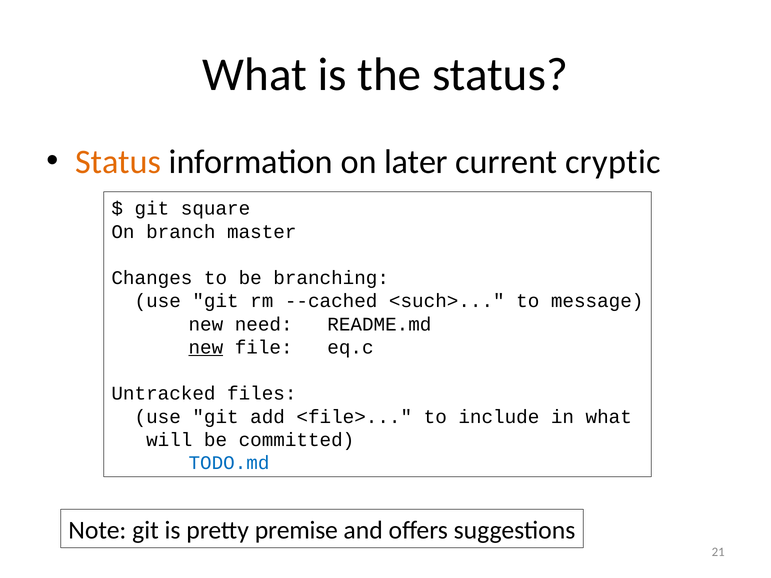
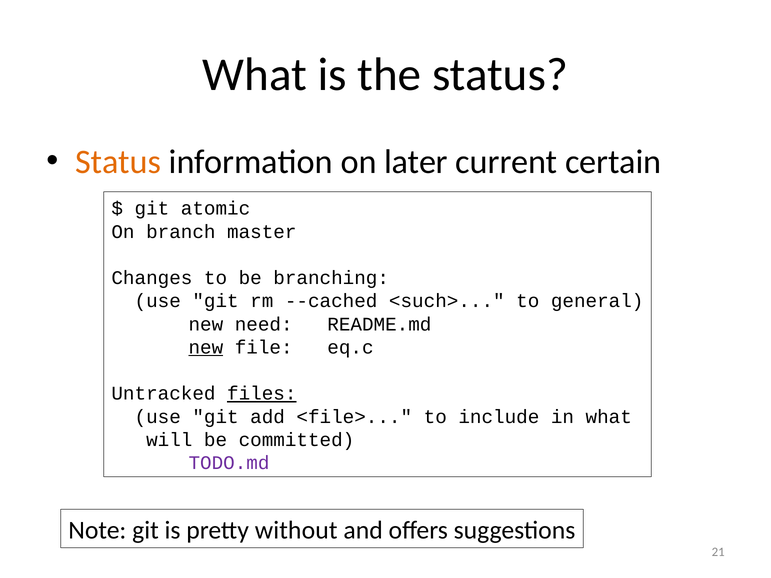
cryptic: cryptic -> certain
square: square -> atomic
message: message -> general
files underline: none -> present
TODO.md colour: blue -> purple
premise: premise -> without
